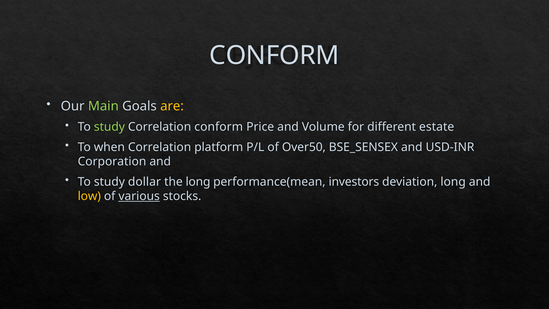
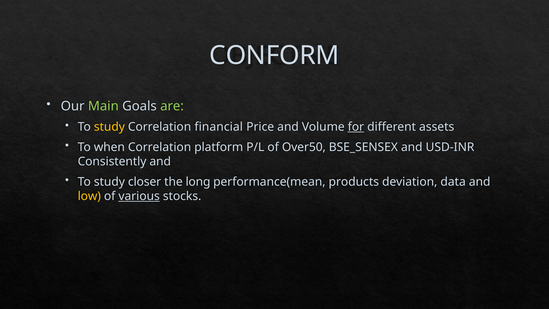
are colour: yellow -> light green
study at (109, 127) colour: light green -> yellow
Correlation conform: conform -> financial
for underline: none -> present
estate: estate -> assets
Corporation: Corporation -> Consistently
dollar: dollar -> closer
investors: investors -> products
deviation long: long -> data
